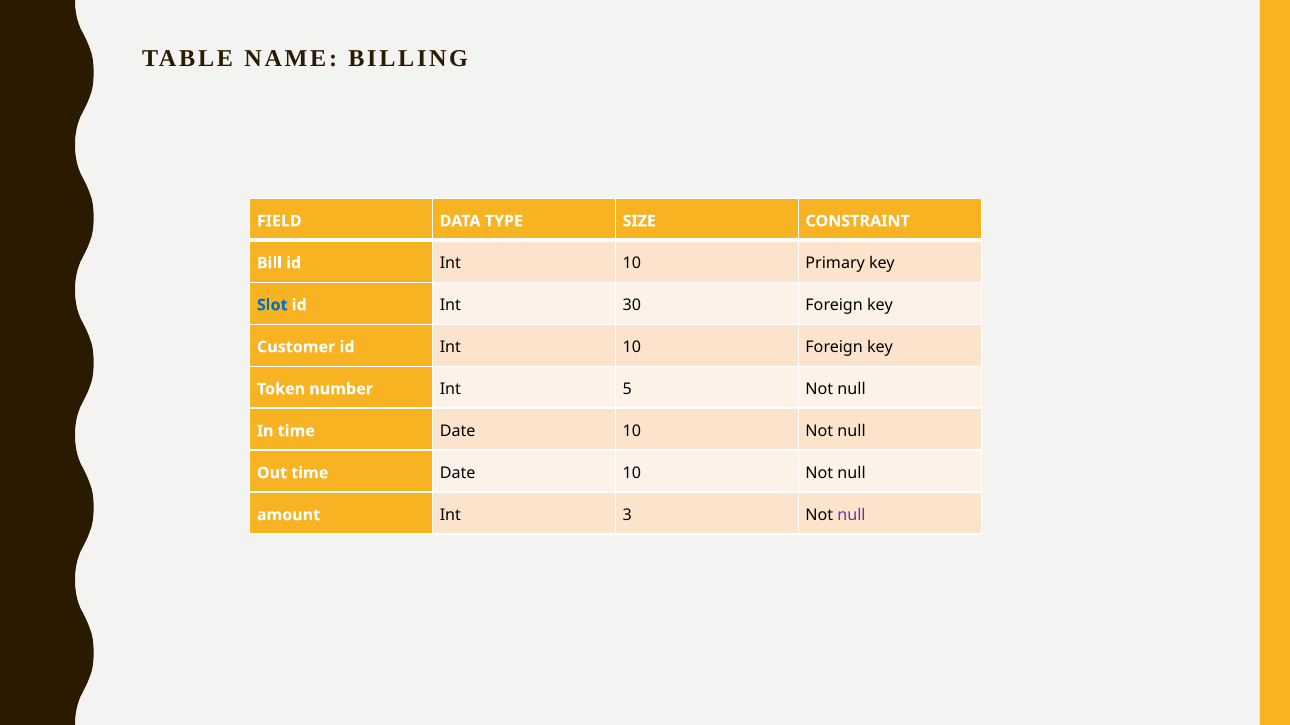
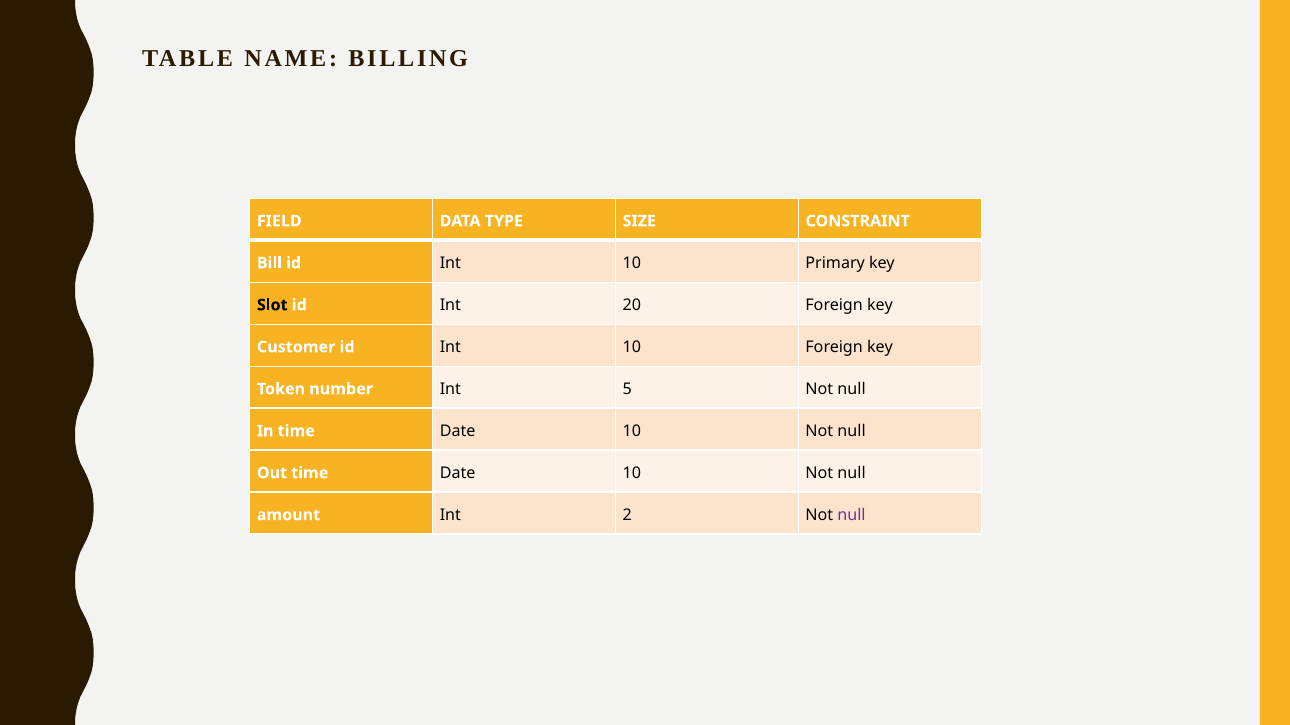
Slot colour: blue -> black
30: 30 -> 20
3: 3 -> 2
